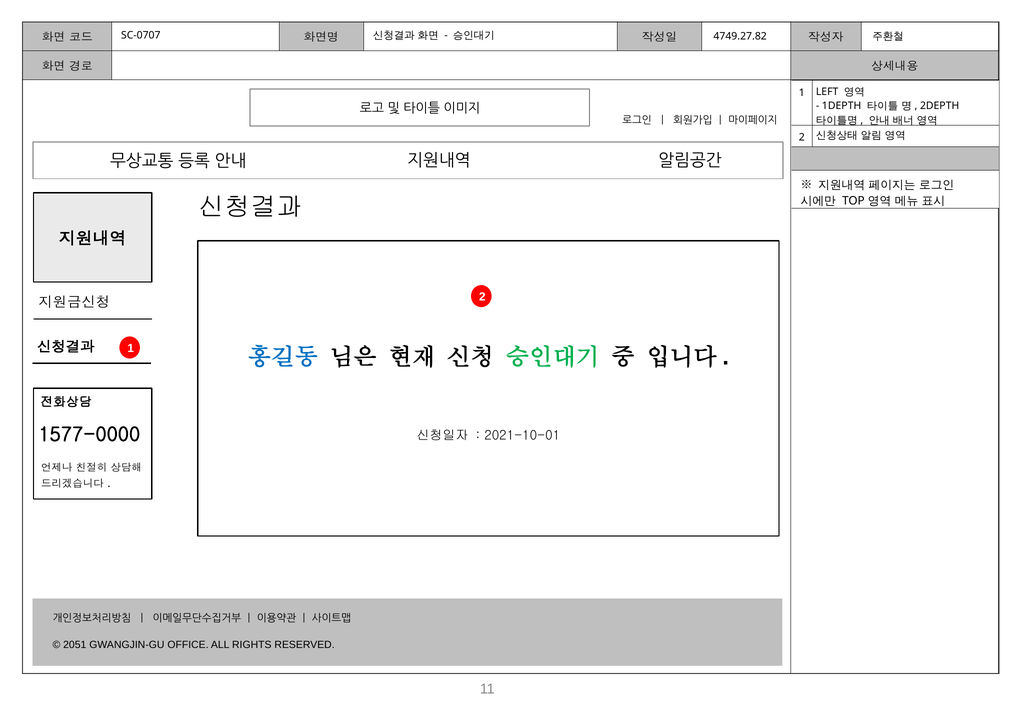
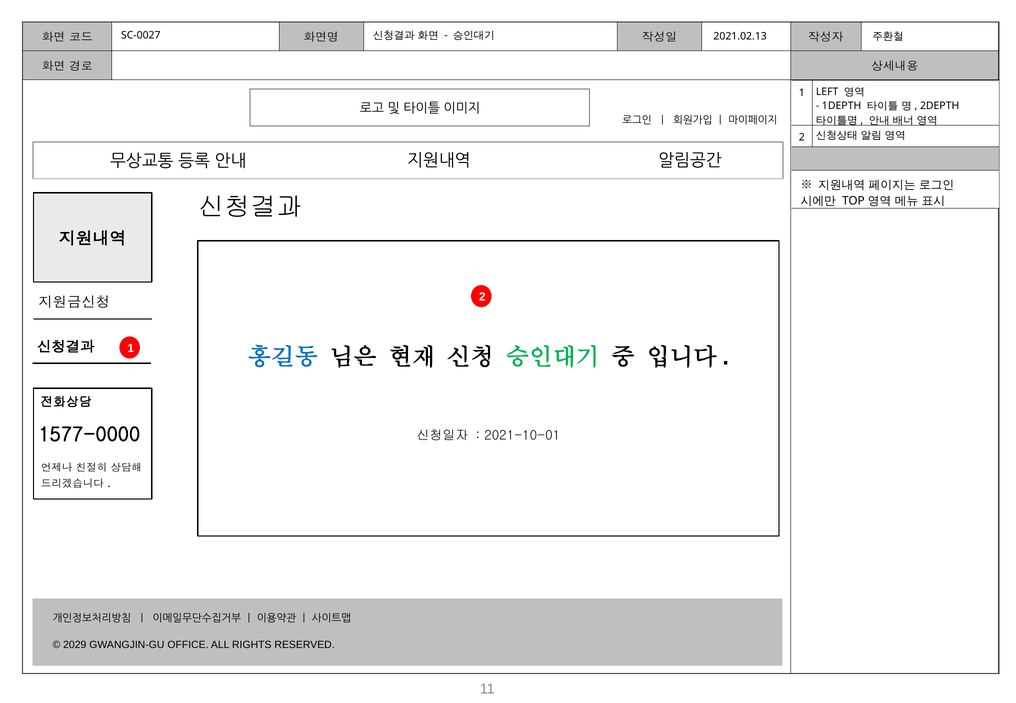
SC-0707: SC-0707 -> SC-0027
4749.27.82: 4749.27.82 -> 2021.02.13
2051: 2051 -> 2029
